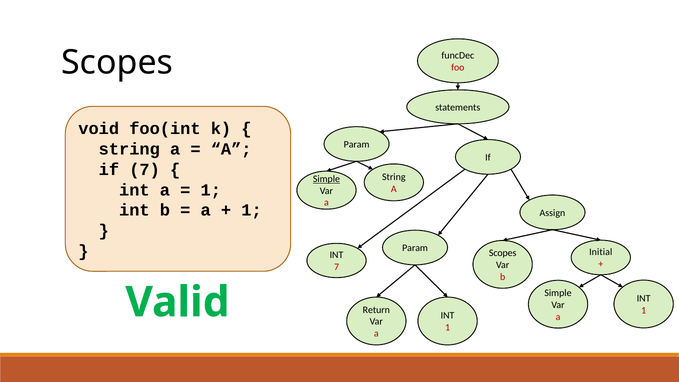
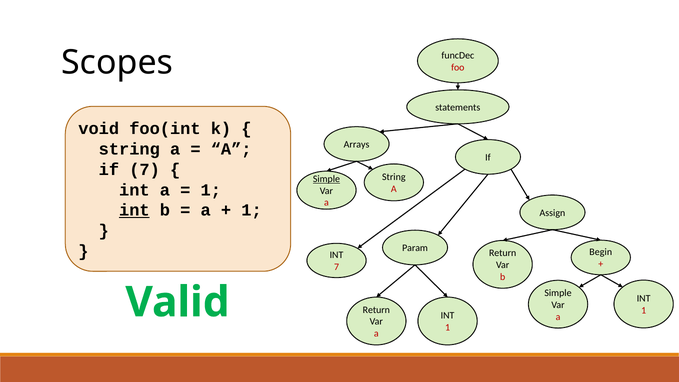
Param at (357, 145): Param -> Arrays
int at (134, 210) underline: none -> present
Initial: Initial -> Begin
Scopes at (503, 253): Scopes -> Return
